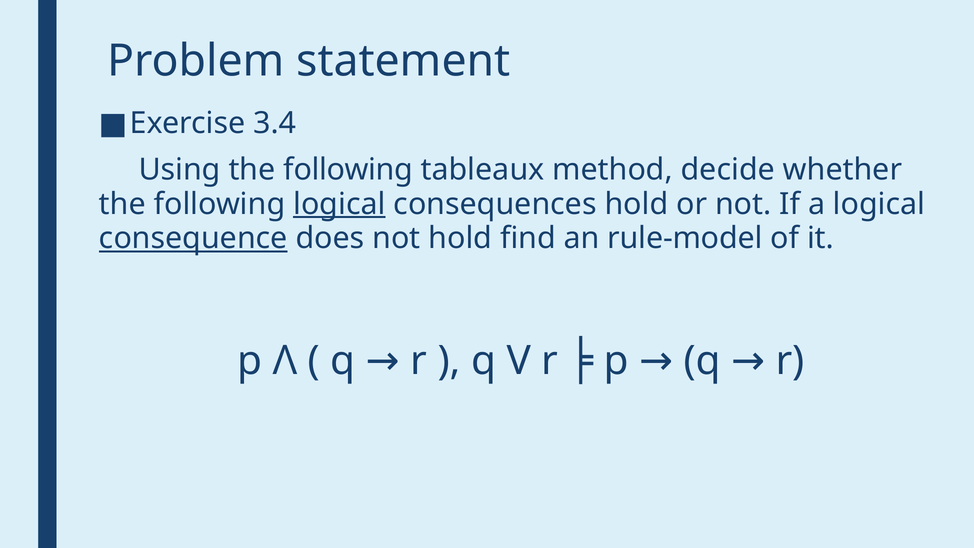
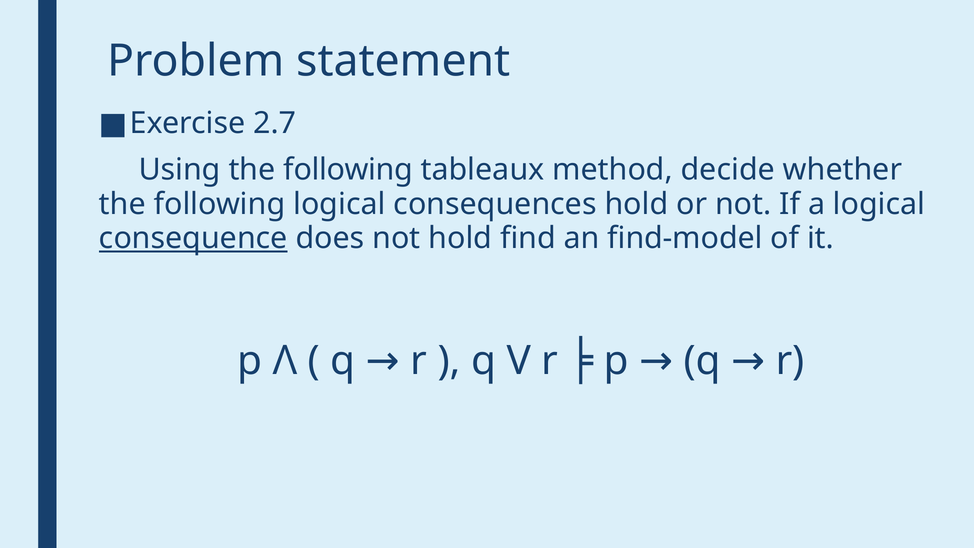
3.4: 3.4 -> 2.7
logical at (339, 204) underline: present -> none
rule-model: rule-model -> find-model
